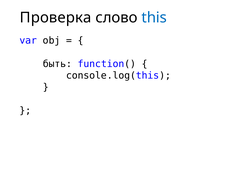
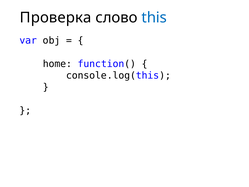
быть: быть -> home
